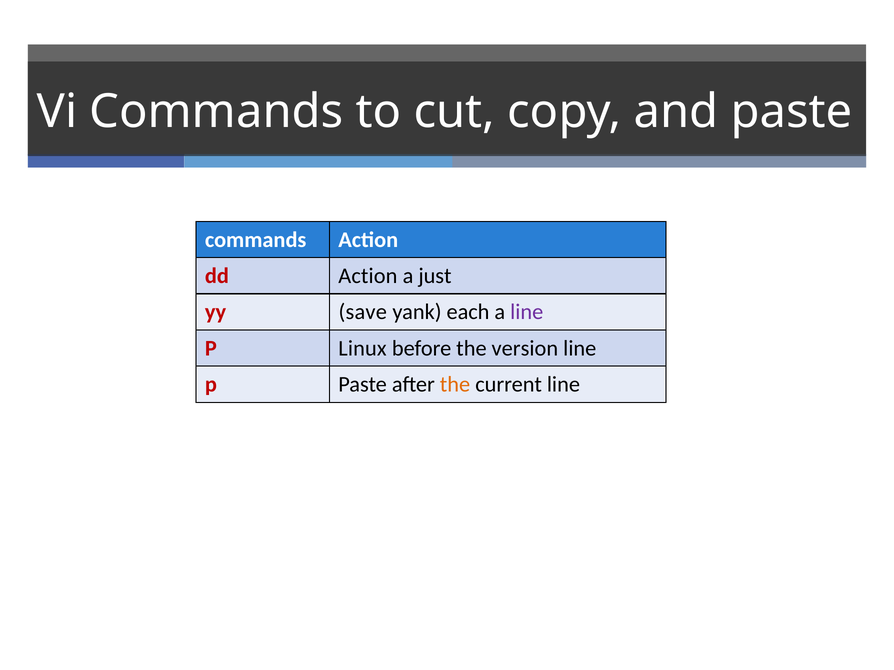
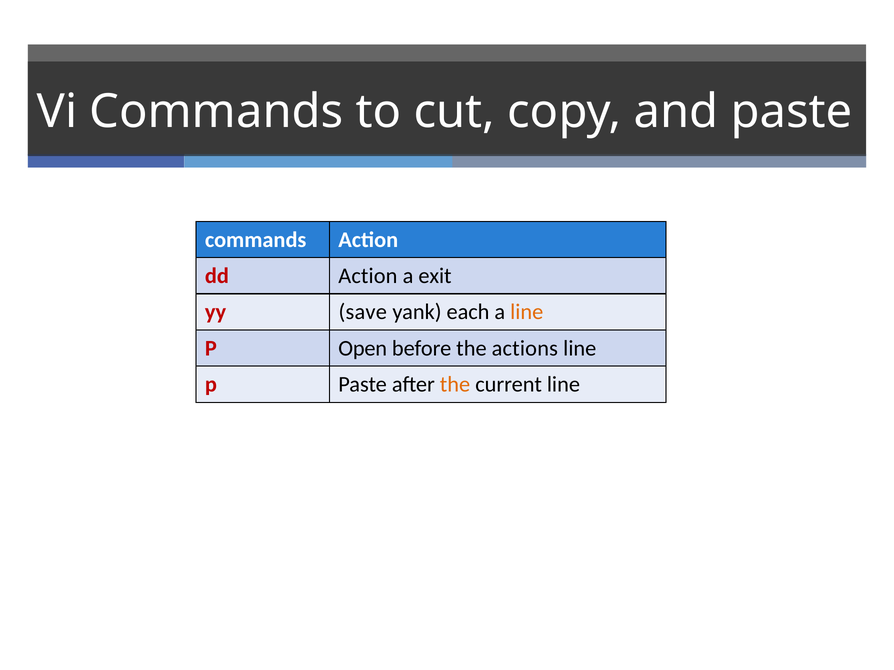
just: just -> exit
line at (527, 312) colour: purple -> orange
Linux: Linux -> Open
version: version -> actions
